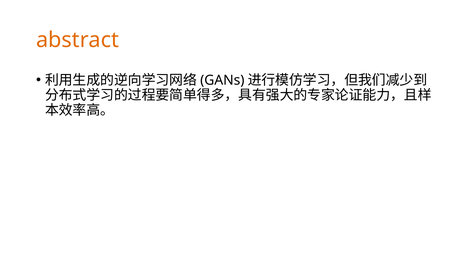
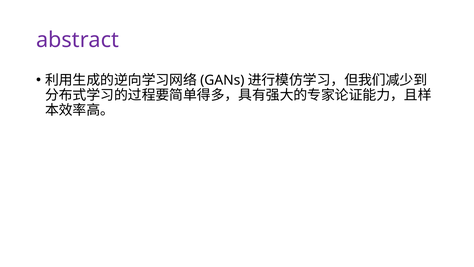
abstract colour: orange -> purple
